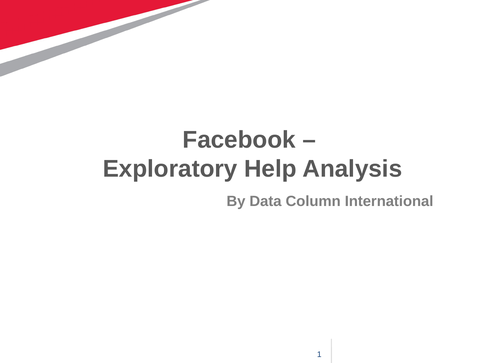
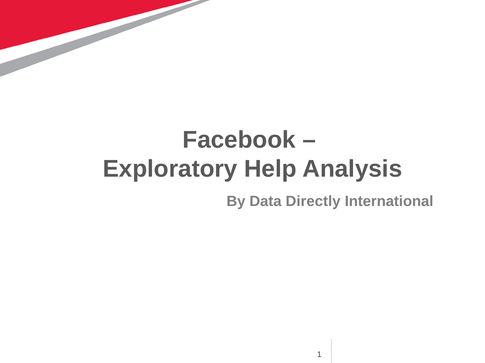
Column: Column -> Directly
